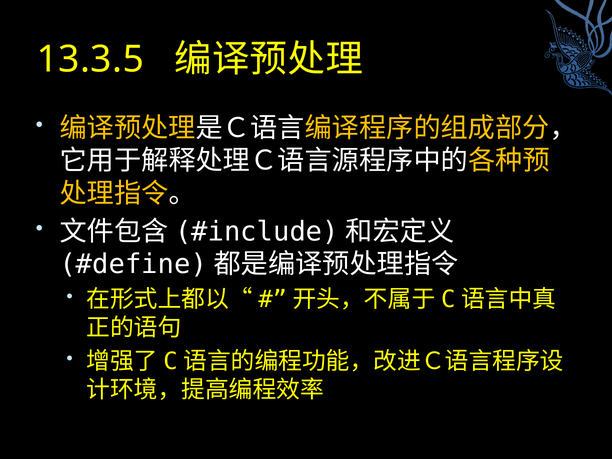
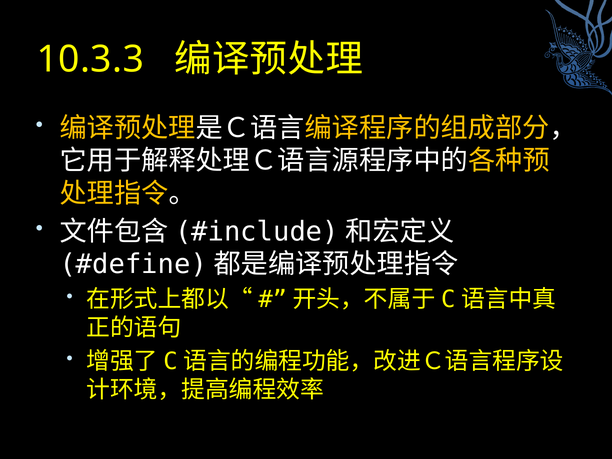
13.3.5: 13.3.5 -> 10.3.3
